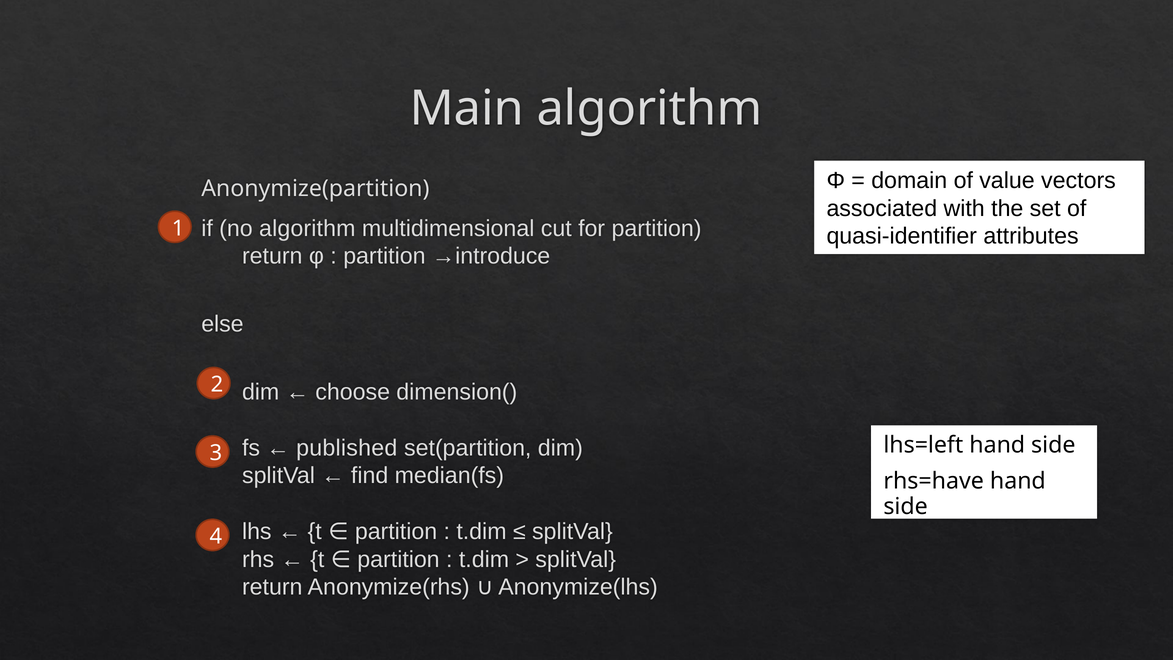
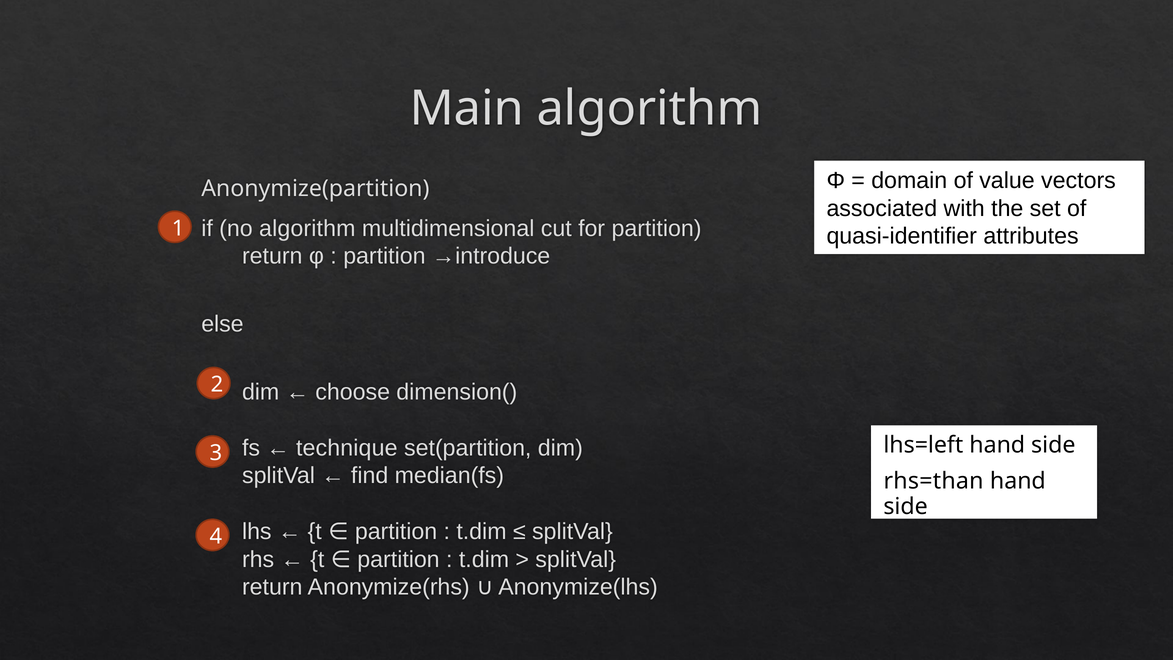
published: published -> technique
rhs=have: rhs=have -> rhs=than
